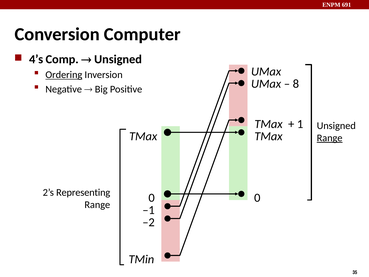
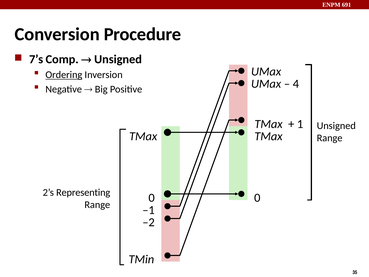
Computer: Computer -> Procedure
4’s: 4’s -> 7’s
8: 8 -> 4
Range at (330, 138) underline: present -> none
